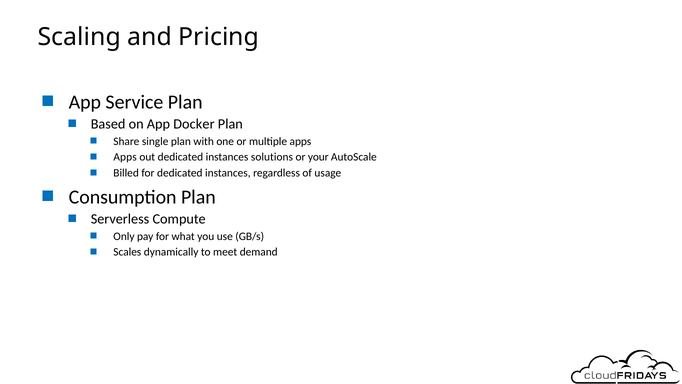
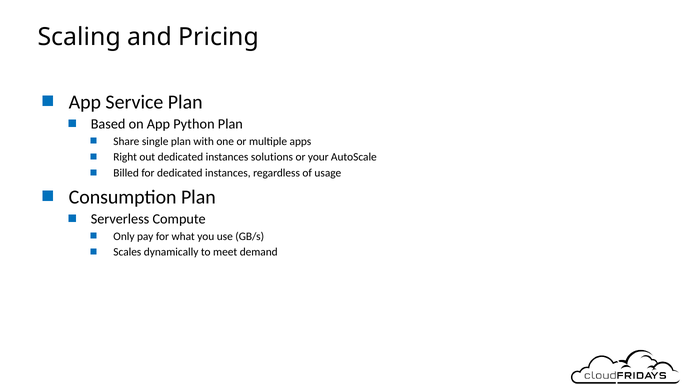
Docker: Docker -> Python
Apps at (125, 157): Apps -> Right
